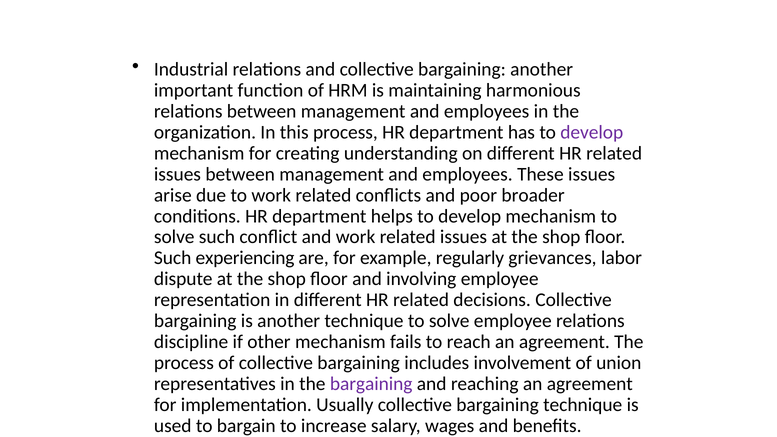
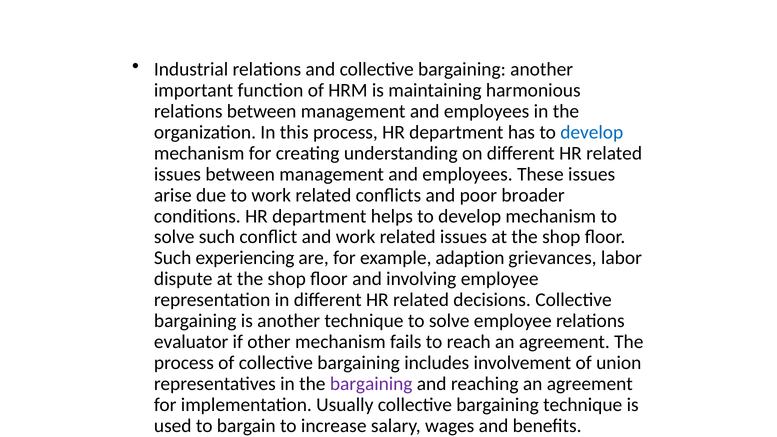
develop at (592, 132) colour: purple -> blue
regularly: regularly -> adaption
discipline: discipline -> evaluator
